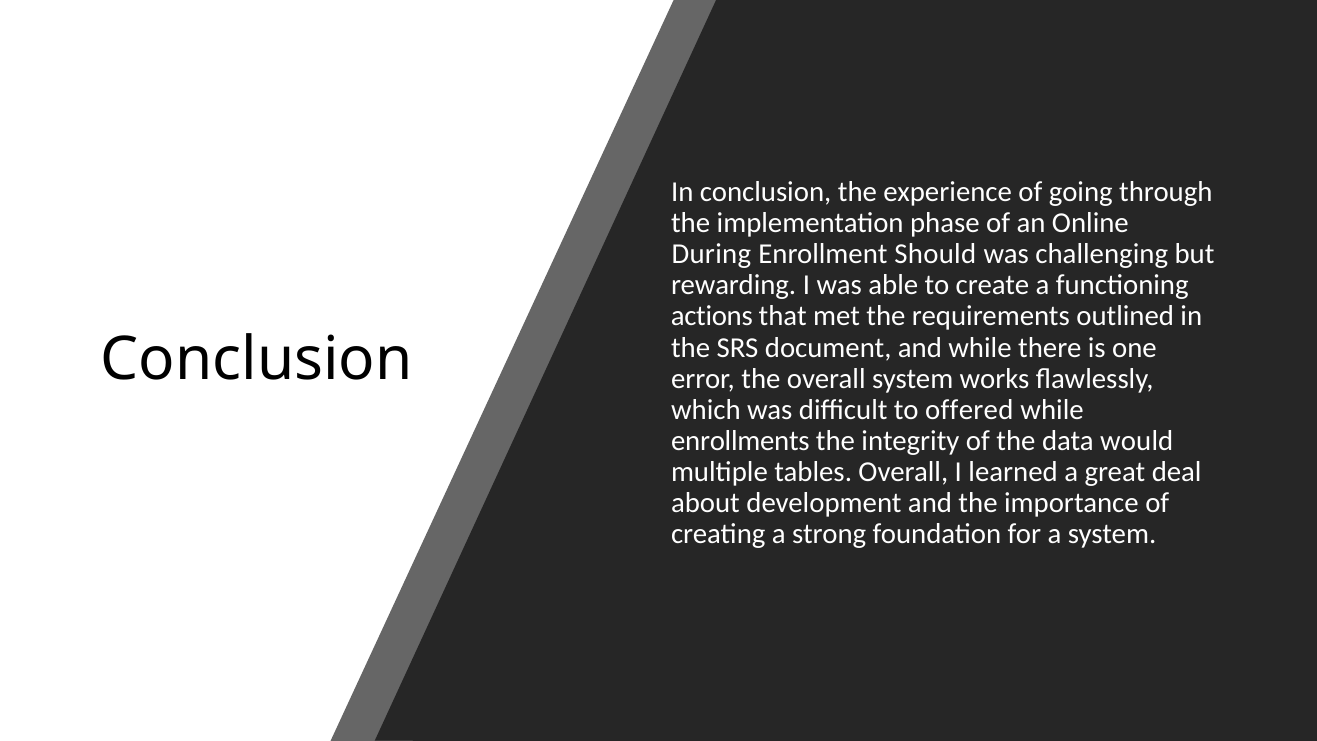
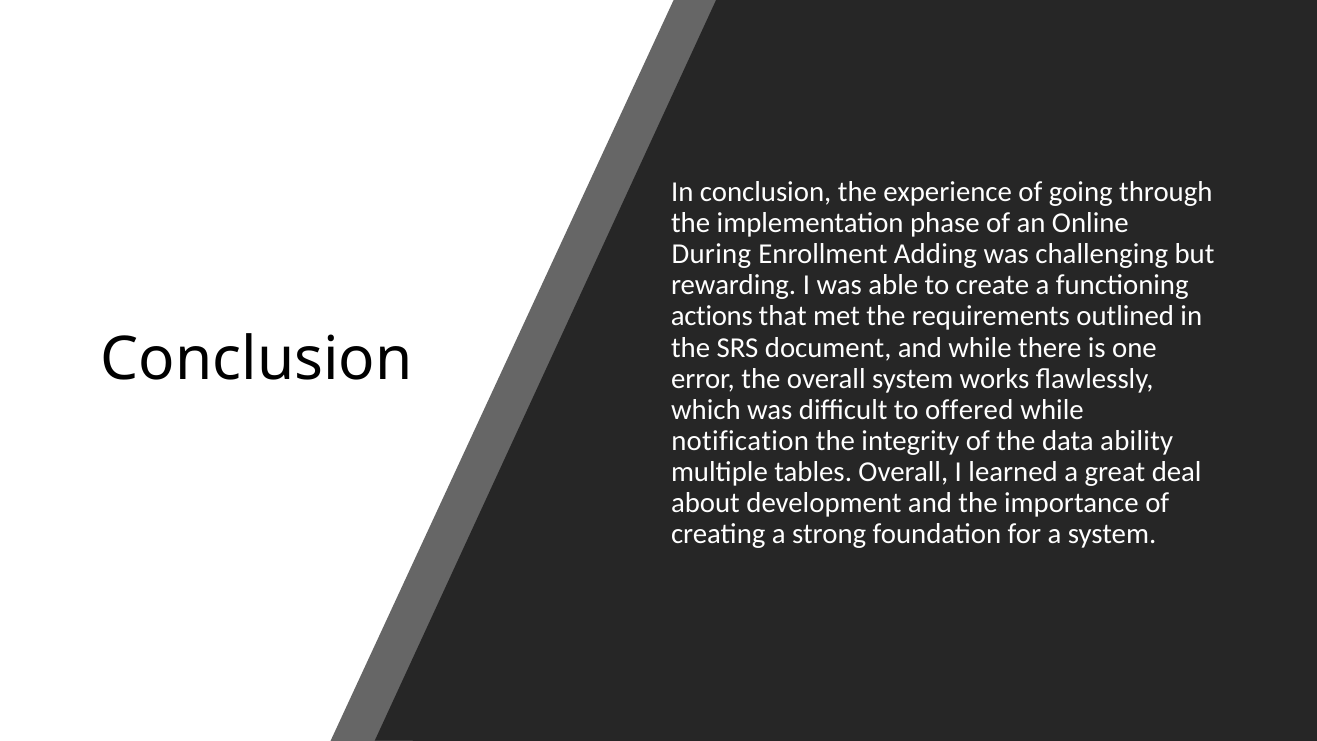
Should: Should -> Adding
enrollments: enrollments -> notification
would: would -> ability
